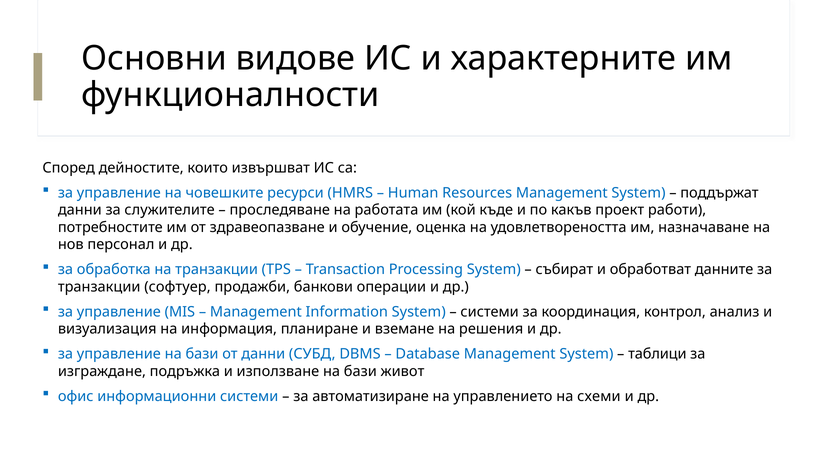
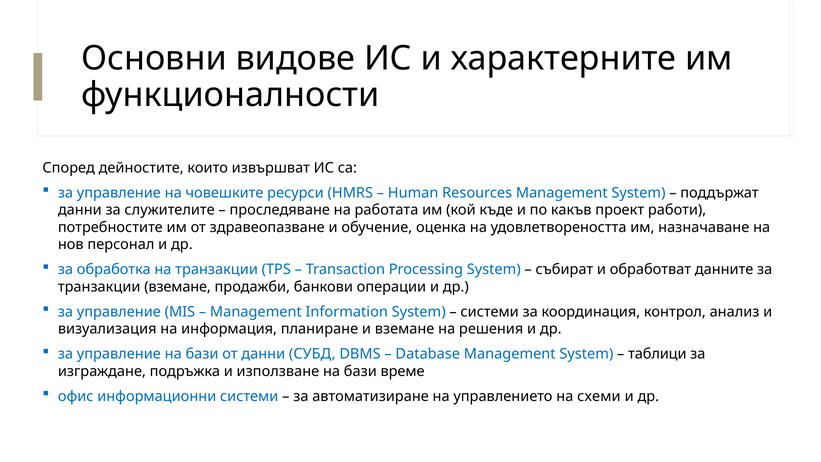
транзакции софтуер: софтуер -> вземане
живот: живот -> време
